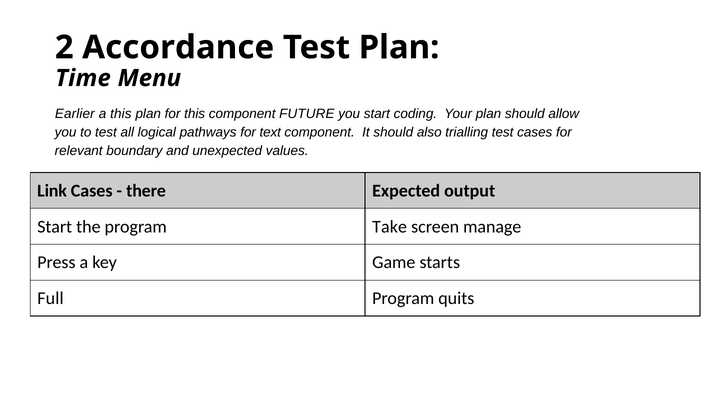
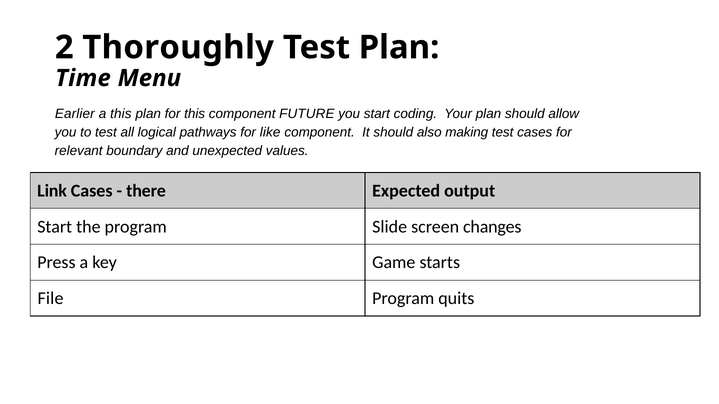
Accordance: Accordance -> Thoroughly
text: text -> like
trialling: trialling -> making
Take: Take -> Slide
manage: manage -> changes
Full: Full -> File
